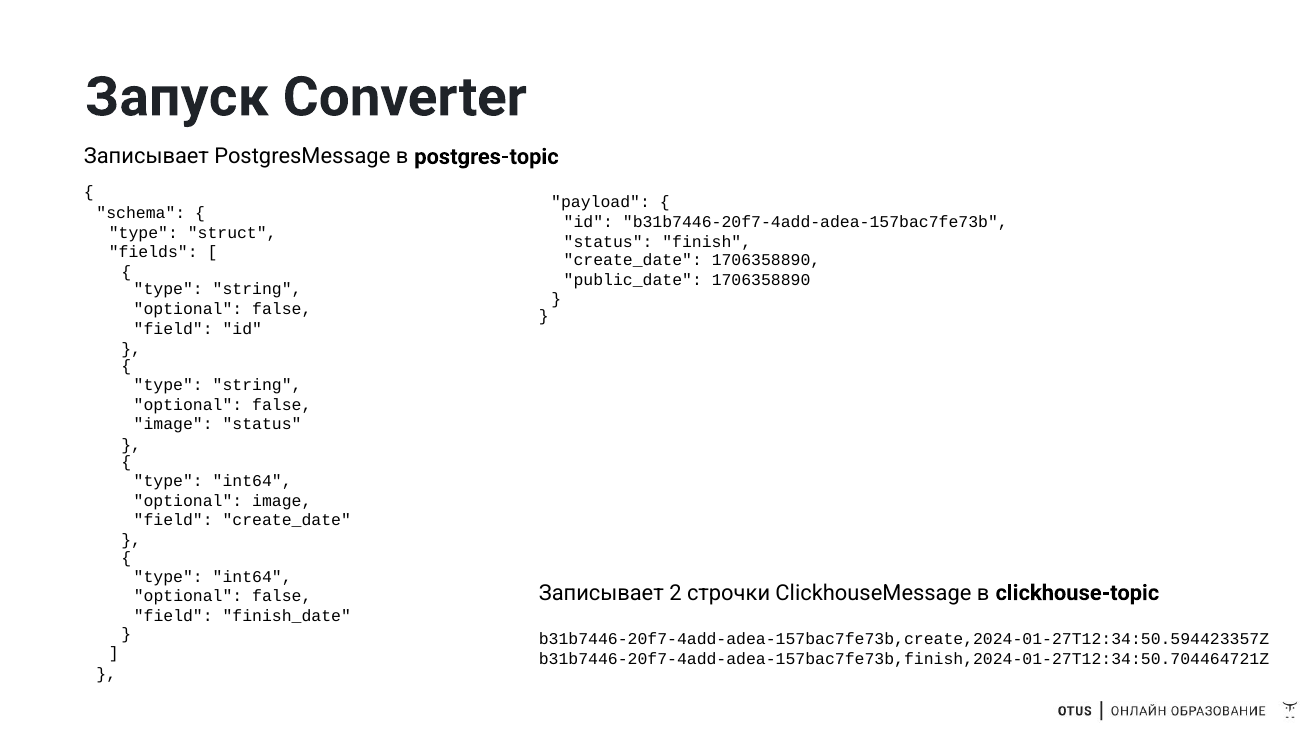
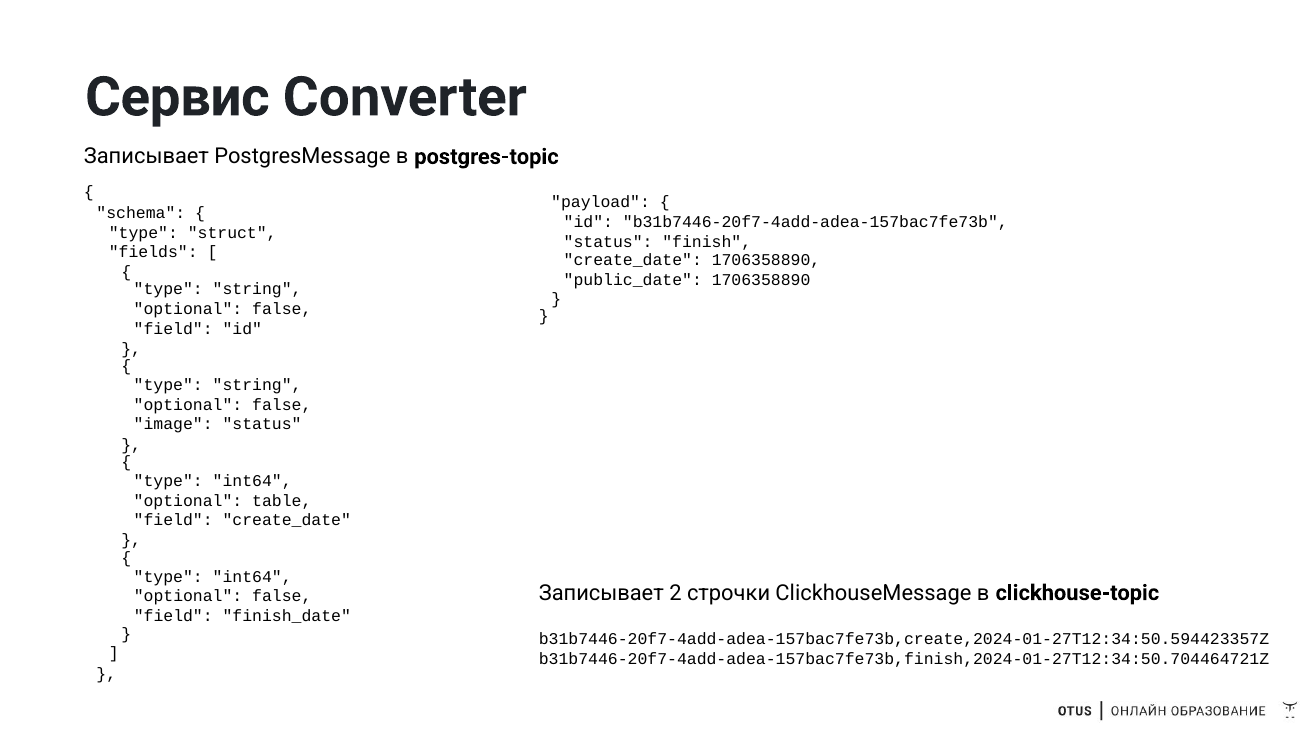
Запуск: Запуск -> Сервис
optional image: image -> table
